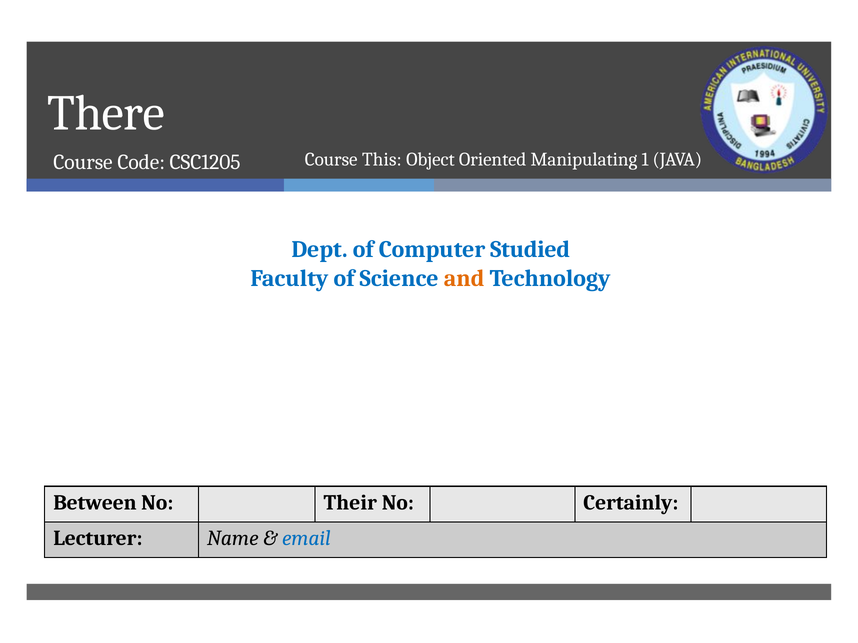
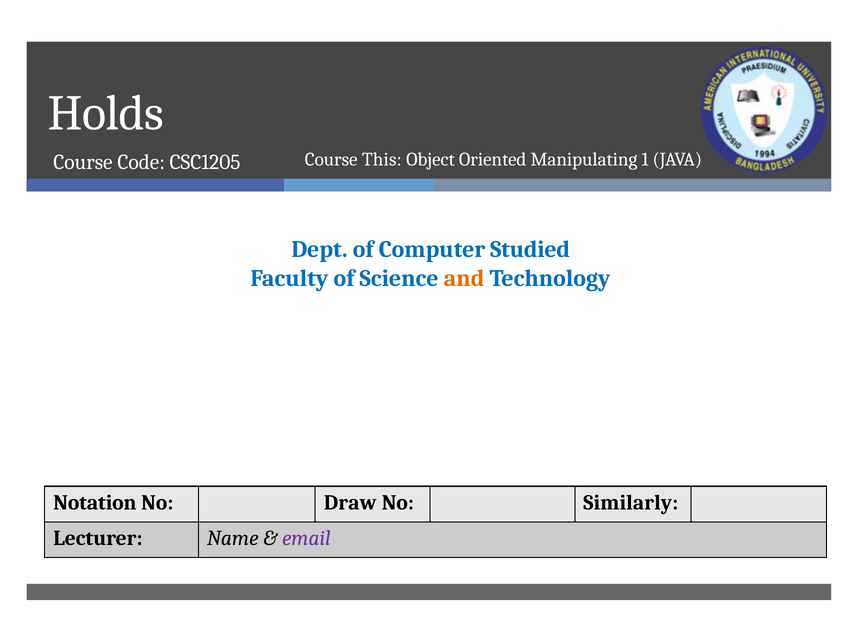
There: There -> Holds
Between: Between -> Notation
Their: Their -> Draw
Certainly: Certainly -> Similarly
email colour: blue -> purple
